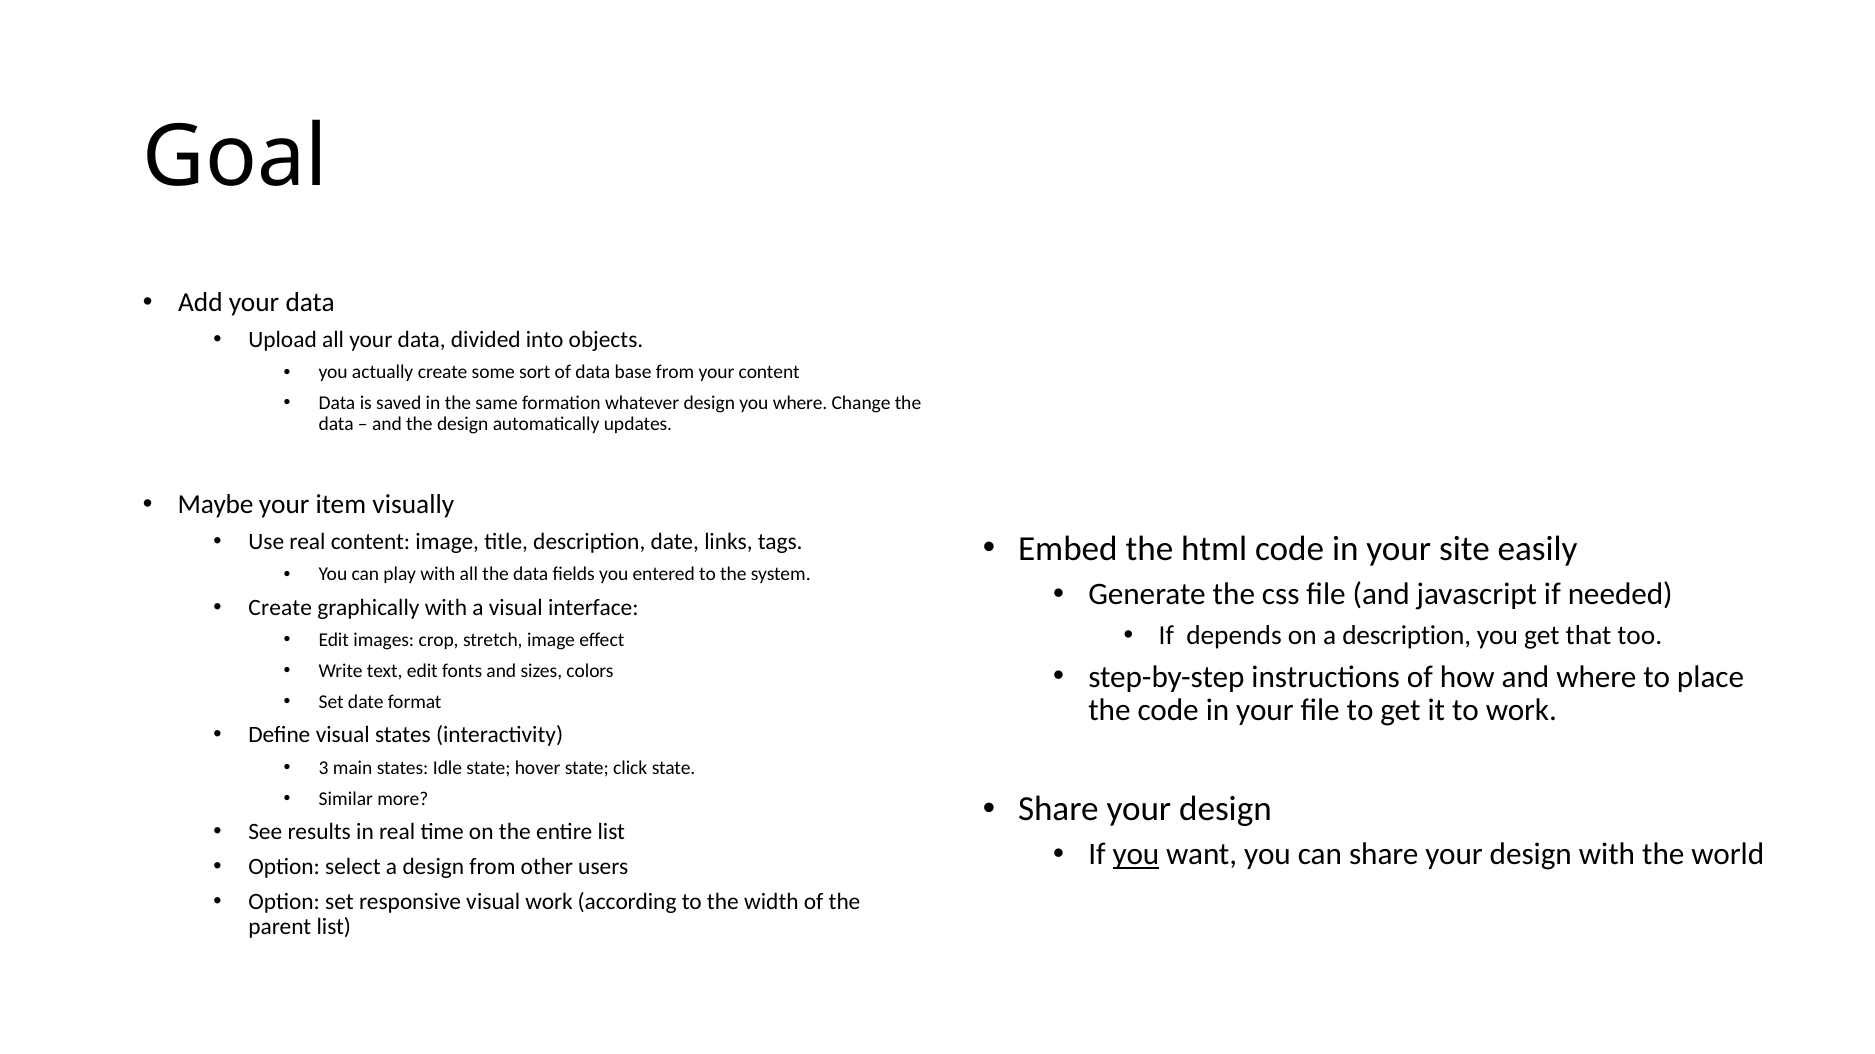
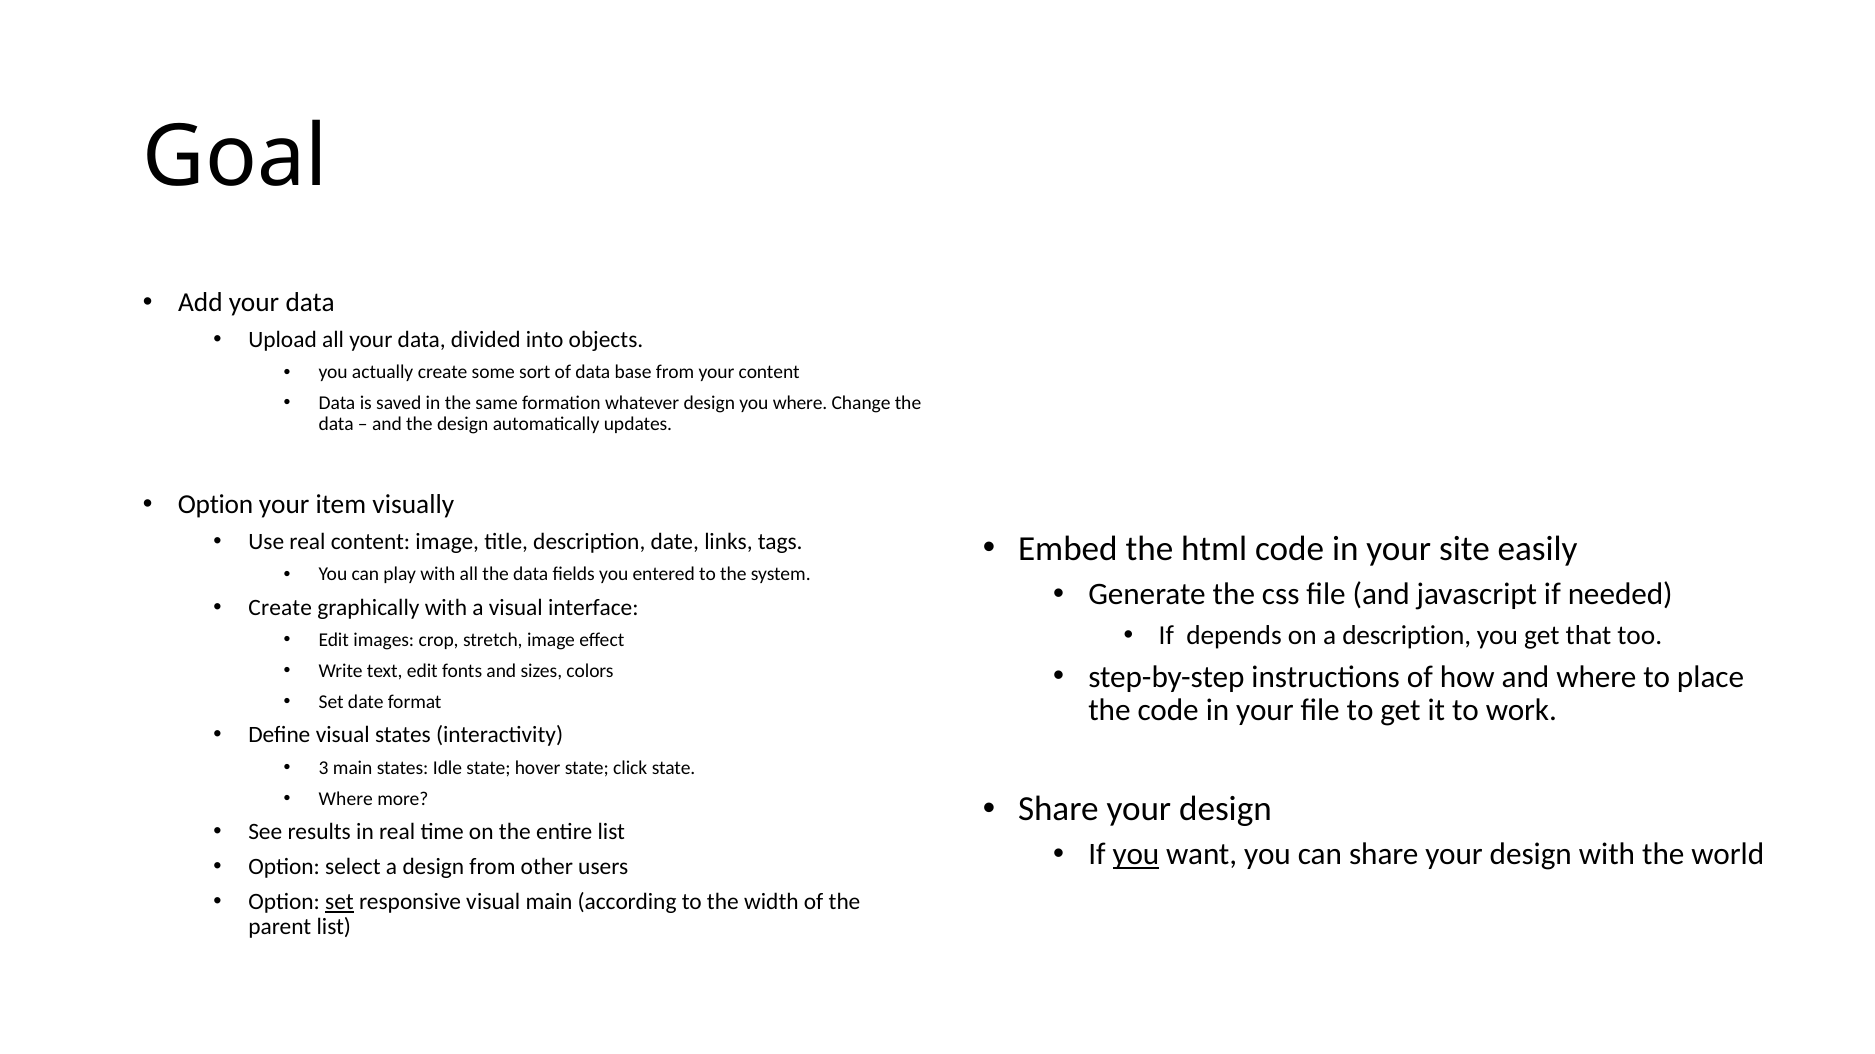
Maybe at (216, 505): Maybe -> Option
Similar at (346, 799): Similar -> Where
set at (339, 902) underline: none -> present
visual work: work -> main
